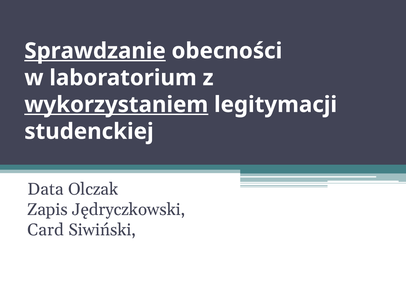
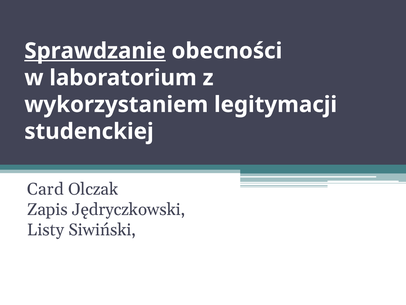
wykorzystaniem underline: present -> none
Data: Data -> Card
Card: Card -> Listy
